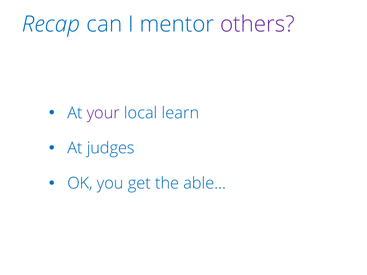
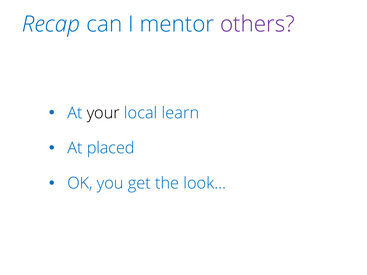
your colour: purple -> black
judges: judges -> placed
able…: able… -> look…
